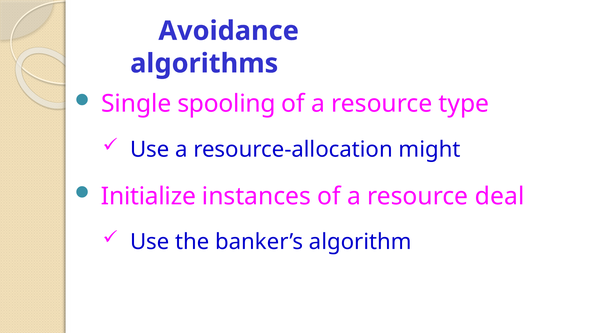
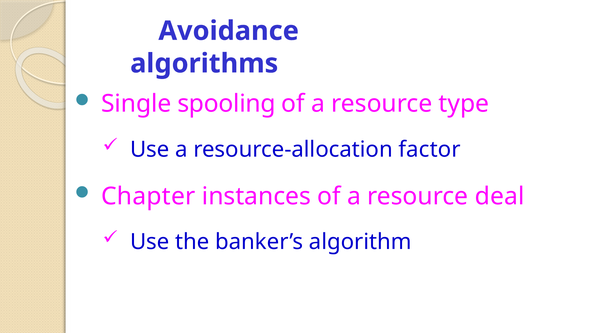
might: might -> factor
Initialize: Initialize -> Chapter
